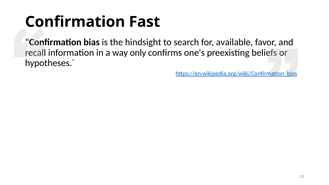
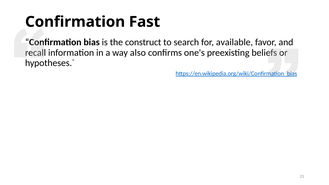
hindsight: hindsight -> construct
only: only -> also
